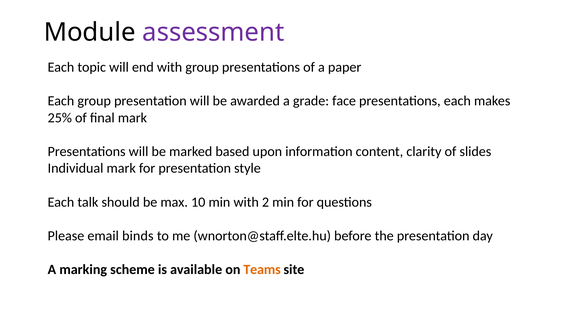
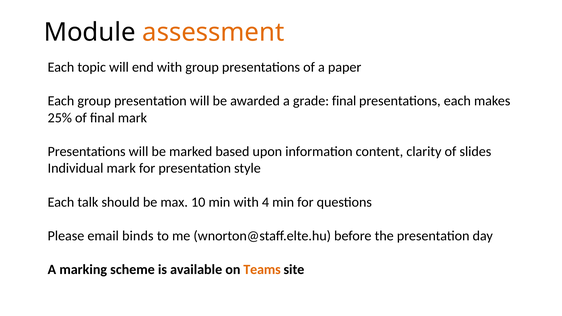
assessment colour: purple -> orange
grade face: face -> final
2: 2 -> 4
